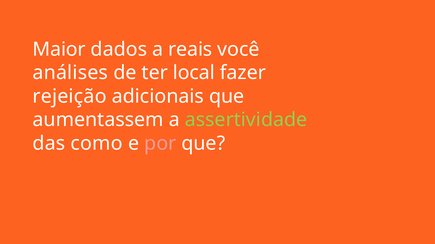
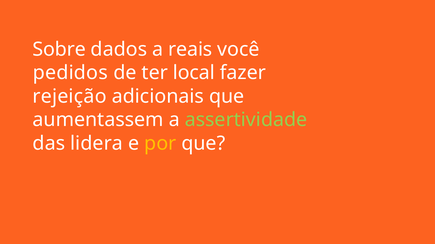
Maior: Maior -> Sobre
análises: análises -> pedidos
como: como -> lidera
por colour: pink -> yellow
